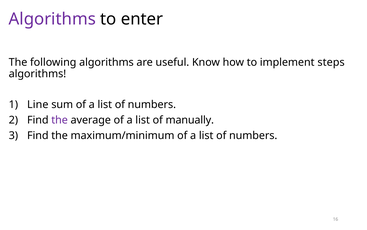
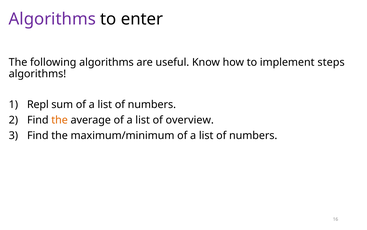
Line: Line -> Repl
the at (60, 120) colour: purple -> orange
manually: manually -> overview
